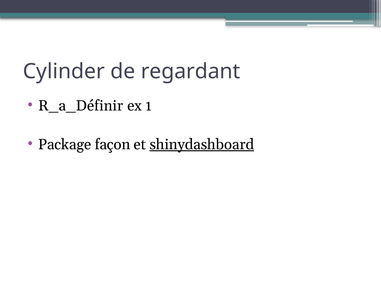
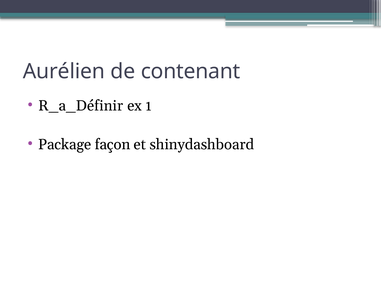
Cylinder: Cylinder -> Aurélien
regardant: regardant -> contenant
shinydashboard underline: present -> none
